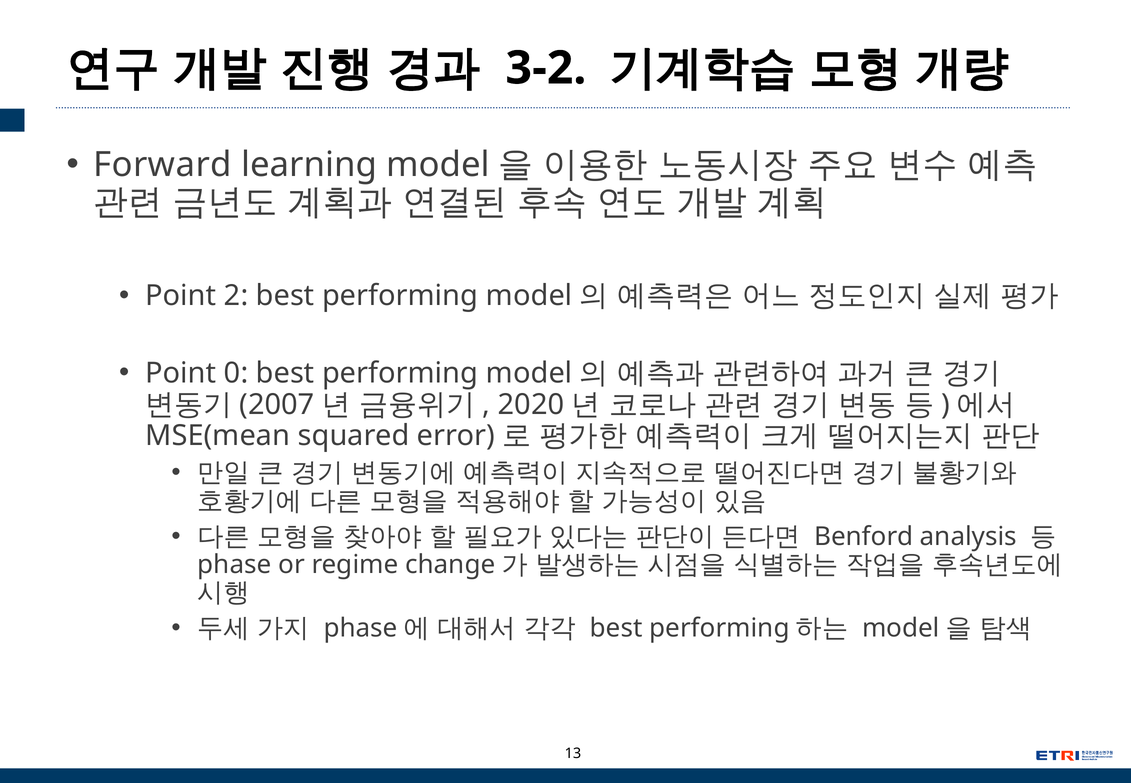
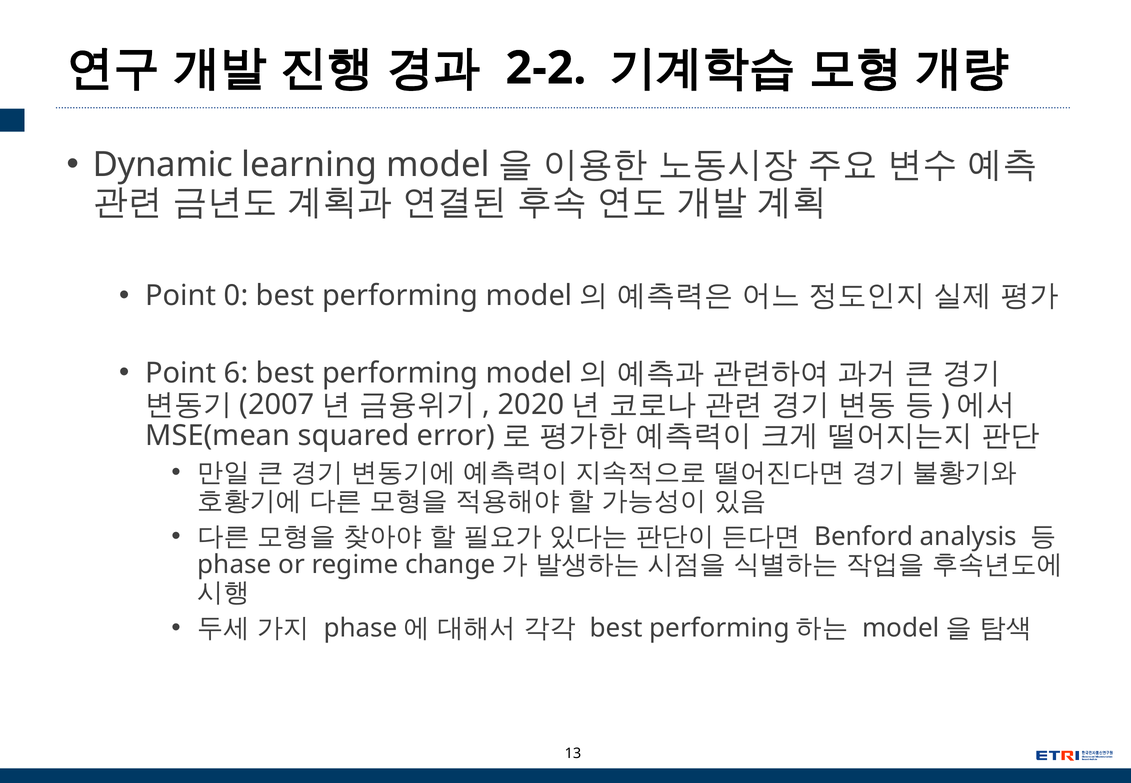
3-2: 3-2 -> 2-2
Forward: Forward -> Dynamic
2: 2 -> 0
0: 0 -> 6
